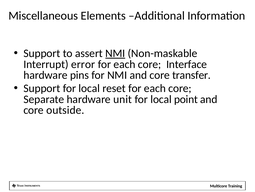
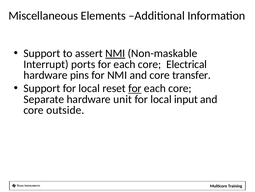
error: error -> ports
Interface: Interface -> Electrical
for at (135, 88) underline: none -> present
point: point -> input
